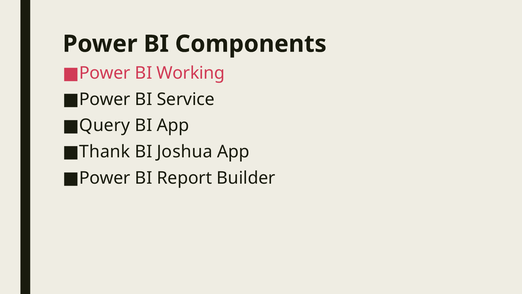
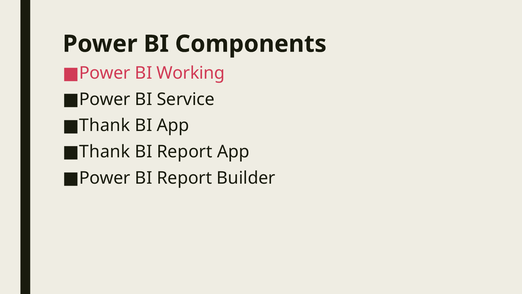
Query at (105, 125): Query -> Thank
Joshua at (185, 152): Joshua -> Report
